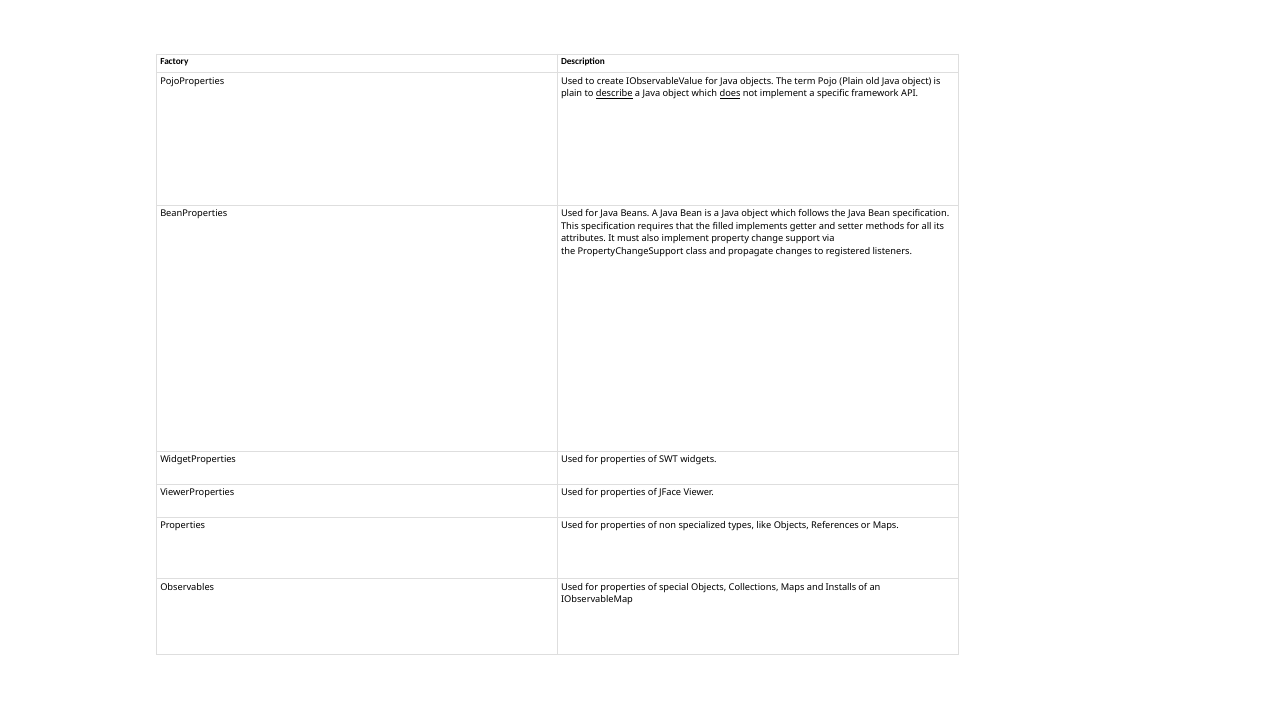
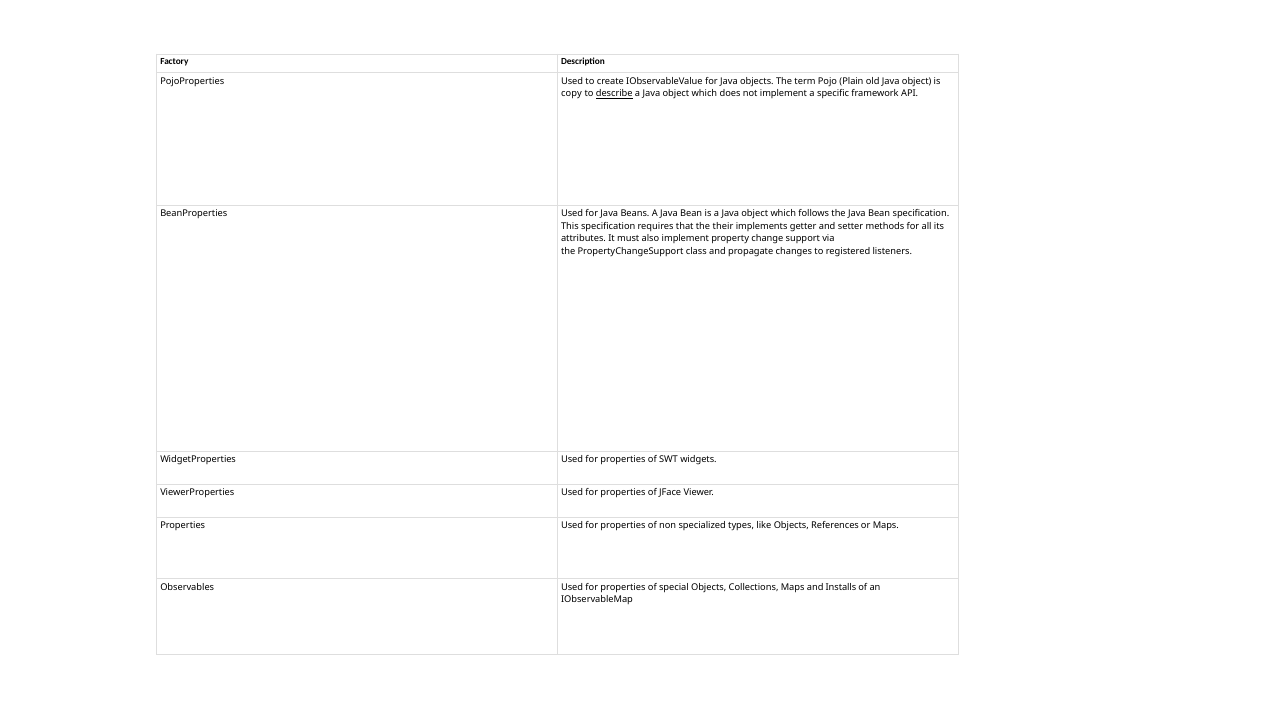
plain at (572, 94): plain -> copy
does underline: present -> none
filled: filled -> their
